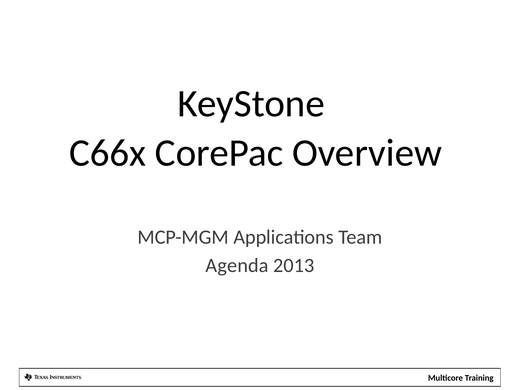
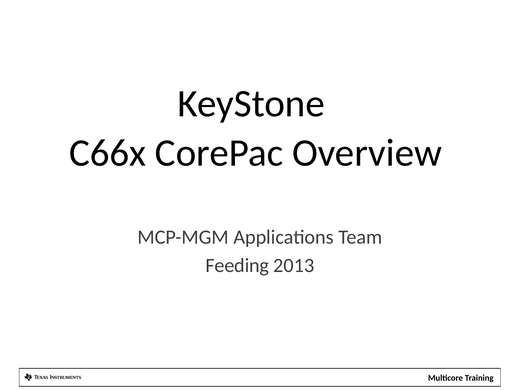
Agenda: Agenda -> Feeding
